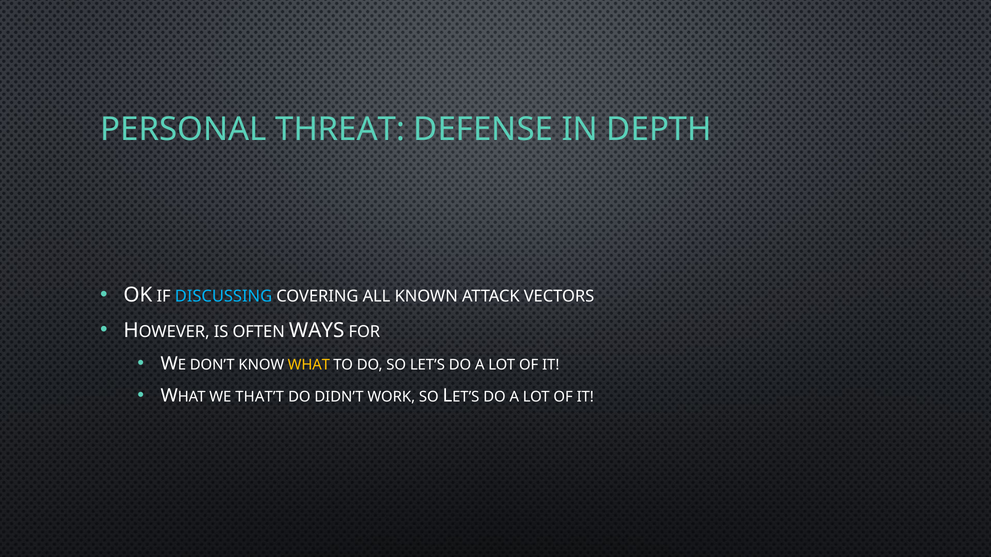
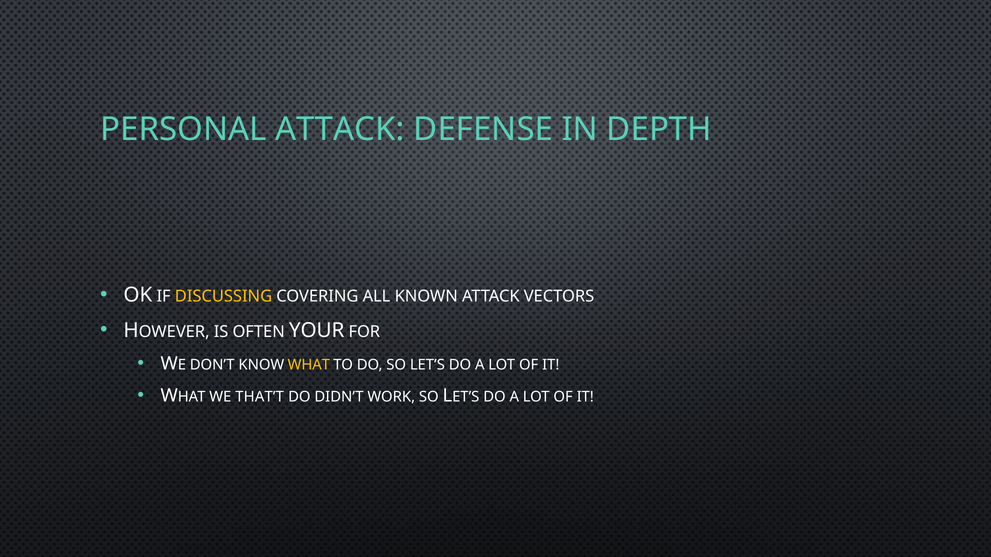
PERSONAL THREAT: THREAT -> ATTACK
DISCUSSING colour: light blue -> yellow
WAYS: WAYS -> YOUR
